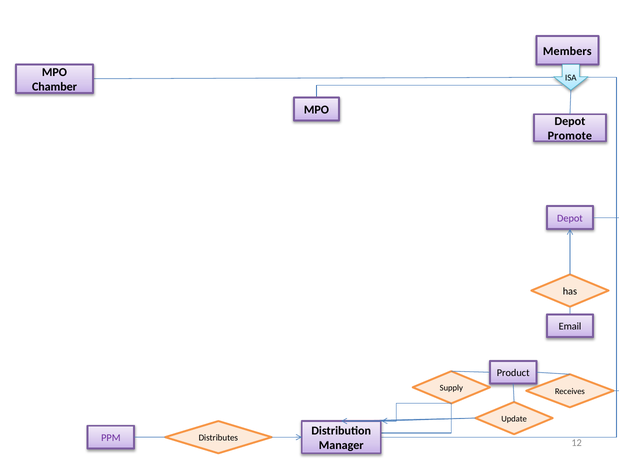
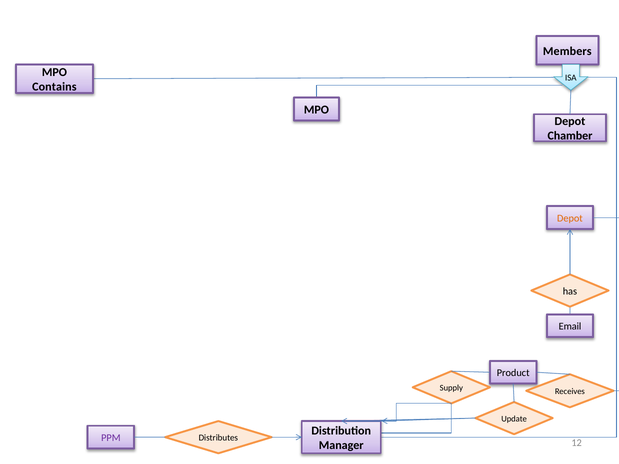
Chamber: Chamber -> Contains
Promote: Promote -> Chamber
Depot at (570, 218) colour: purple -> orange
